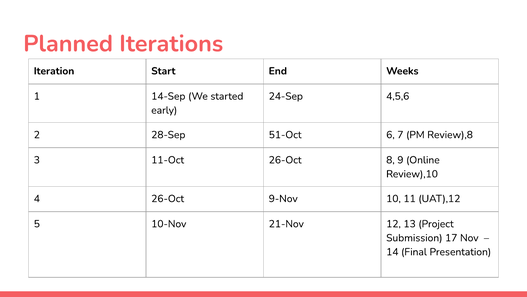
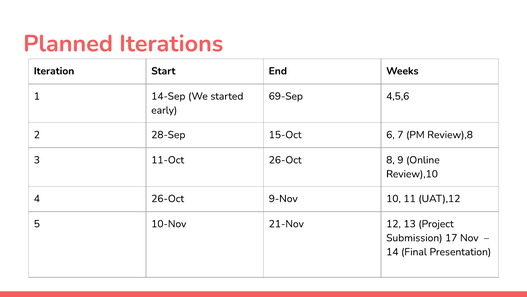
24-Sep: 24-Sep -> 69-Sep
51-Oct: 51-Oct -> 15-Oct
